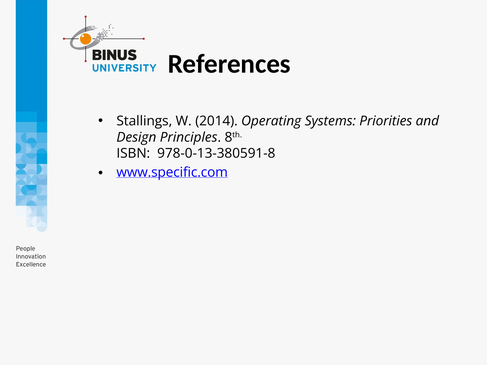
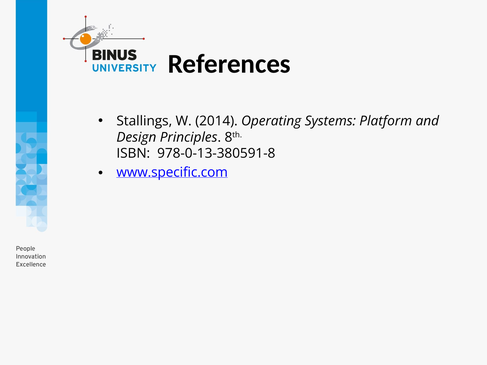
Priorities: Priorities -> Platform
